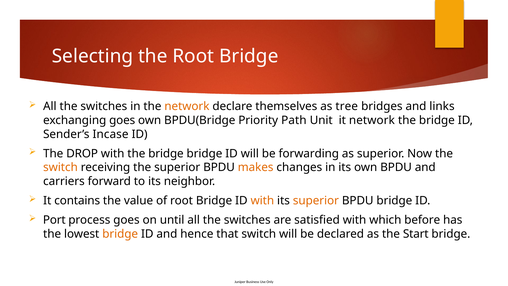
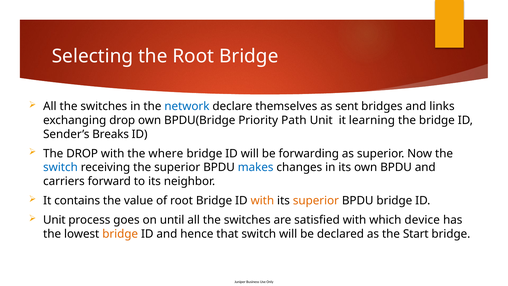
network at (187, 106) colour: orange -> blue
tree: tree -> sent
exchanging goes: goes -> drop
it network: network -> learning
Incase: Incase -> Breaks
with the bridge: bridge -> where
switch at (60, 167) colour: orange -> blue
makes colour: orange -> blue
Port at (54, 220): Port -> Unit
before: before -> device
